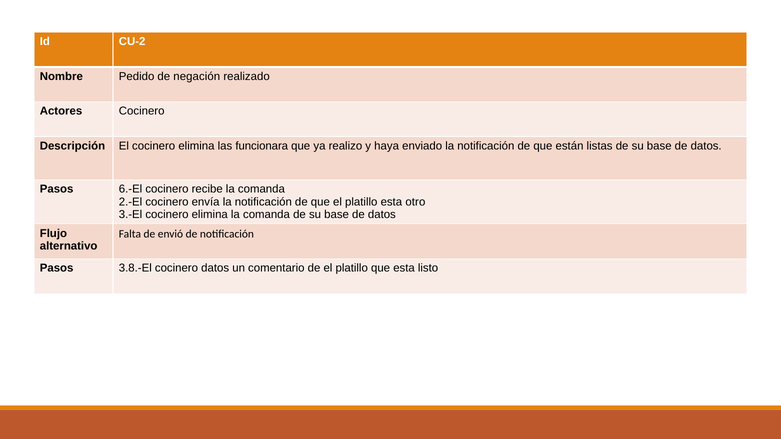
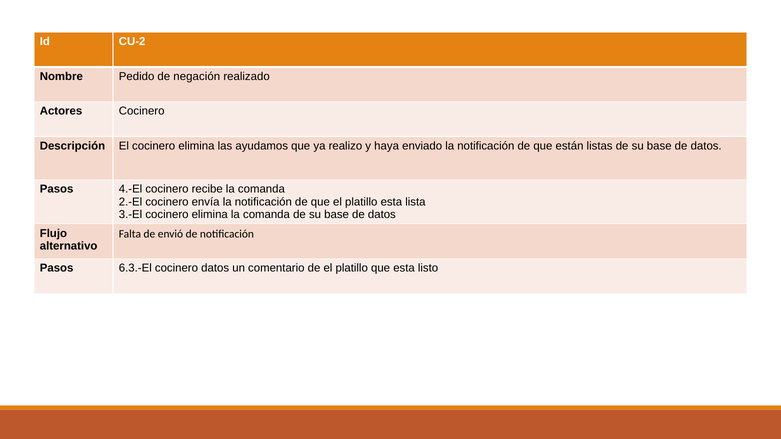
funcionara: funcionara -> ayudamos
6.-El: 6.-El -> 4.-El
otro: otro -> lista
3.8.-El: 3.8.-El -> 6.3.-El
